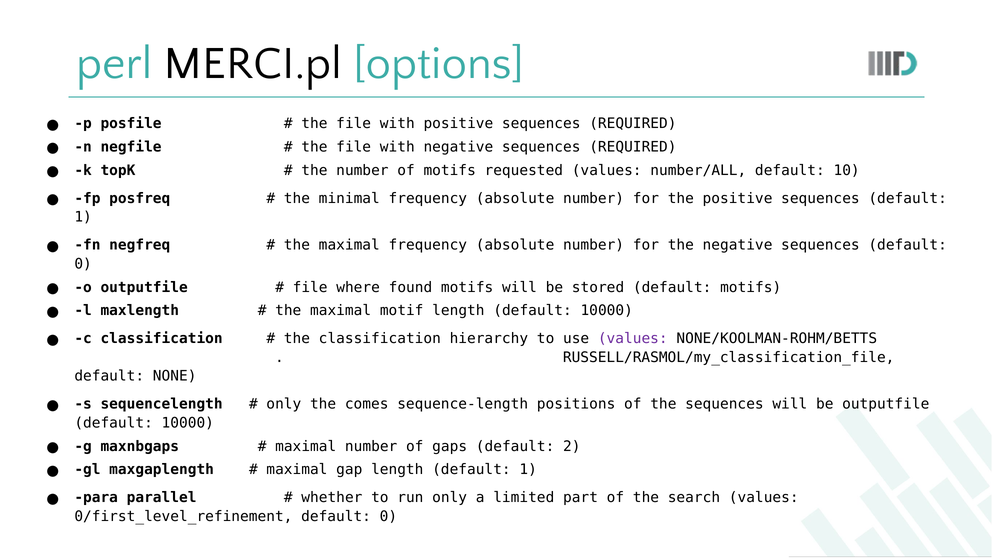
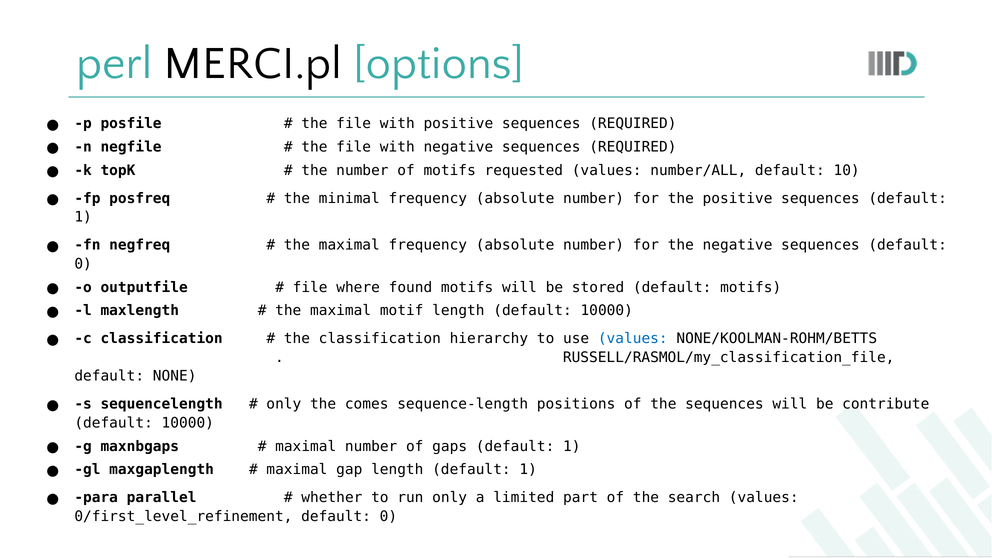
values at (633, 339) colour: purple -> blue
be outputfile: outputfile -> contribute
gaps default 2: 2 -> 1
